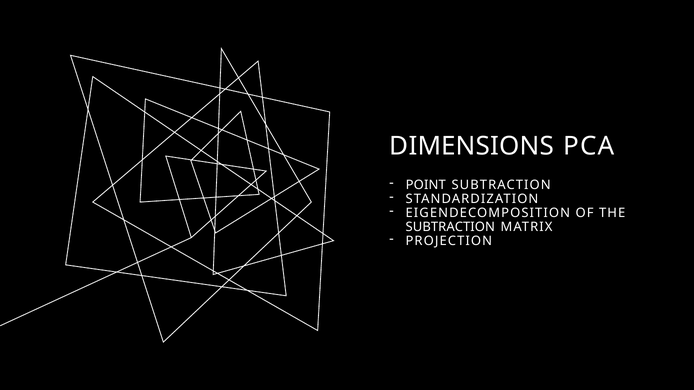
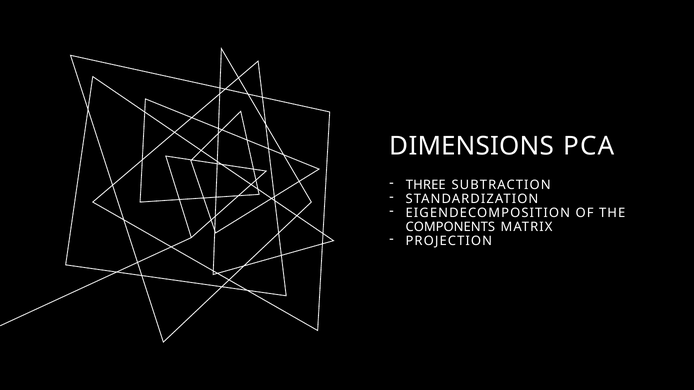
POINT: POINT -> THREE
SUBTRACTION at (450, 227): SUBTRACTION -> COMPONENTS
